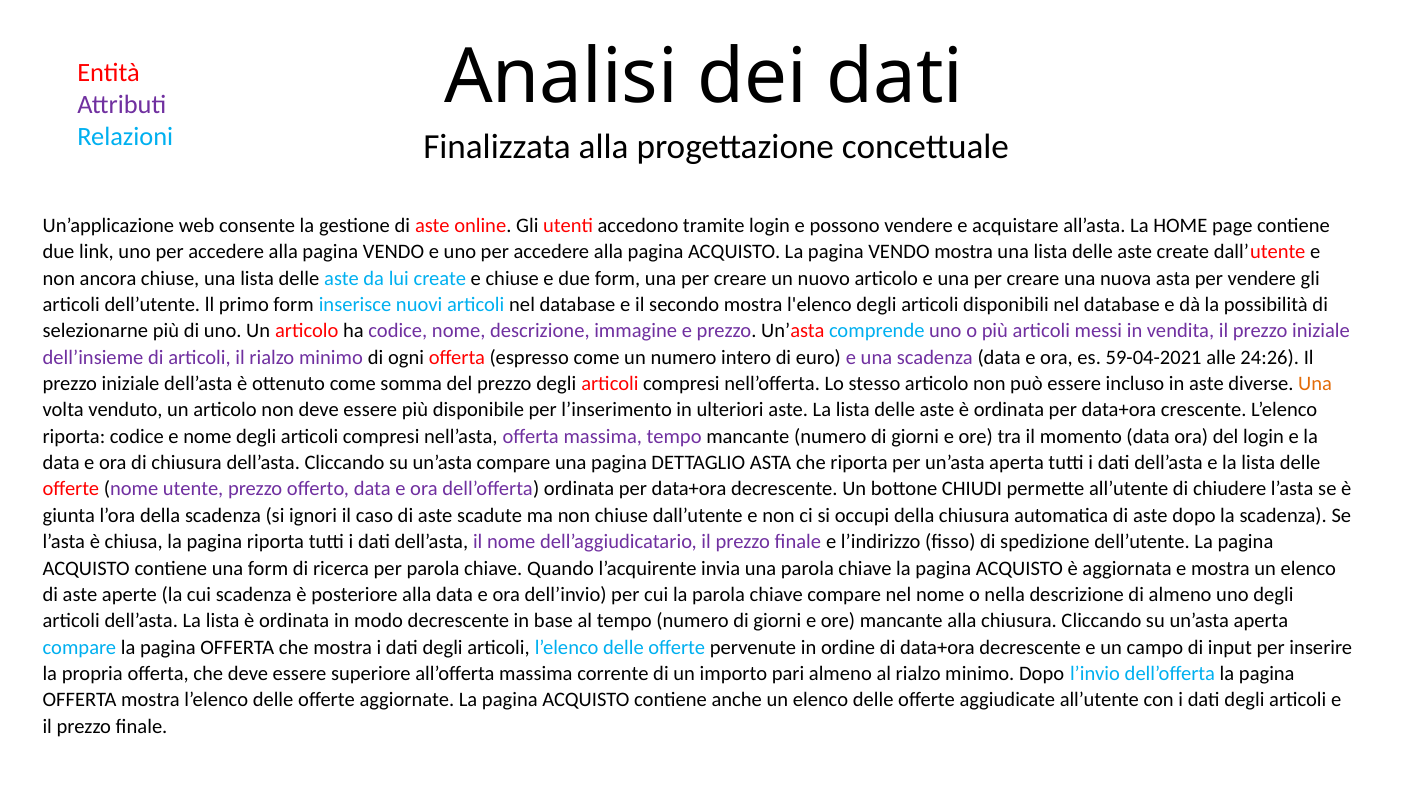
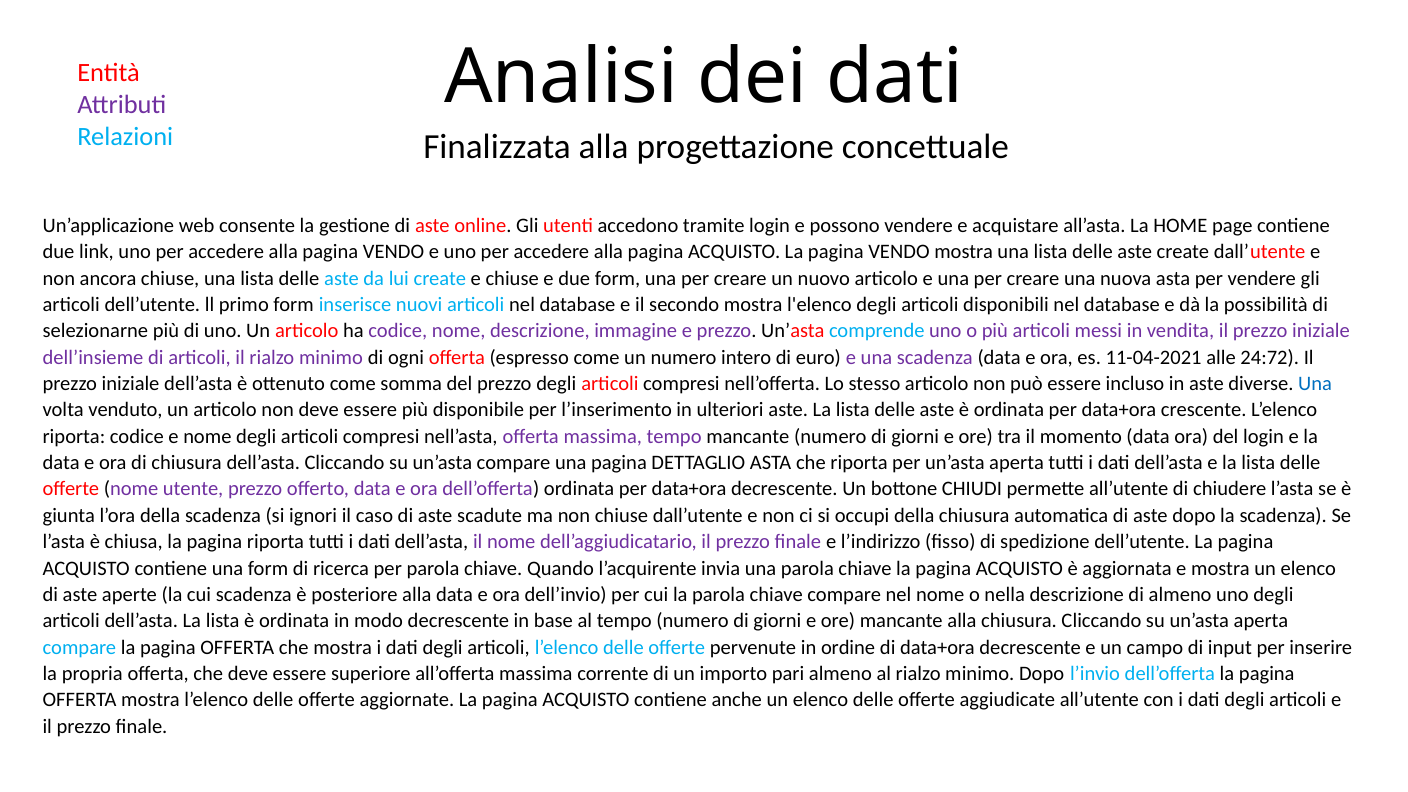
59-04-2021: 59-04-2021 -> 11-04-2021
24:26: 24:26 -> 24:72
Una at (1315, 384) colour: orange -> blue
